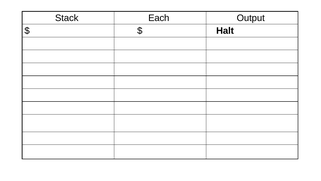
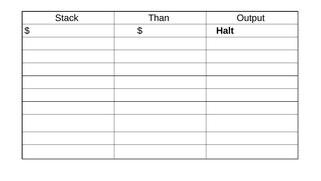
Each: Each -> Than
